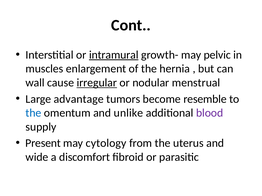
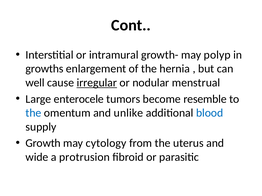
intramural underline: present -> none
pelvic: pelvic -> polyp
muscles: muscles -> growths
wall: wall -> well
advantage: advantage -> enterocele
blood colour: purple -> blue
Present: Present -> Growth
discomfort: discomfort -> protrusion
